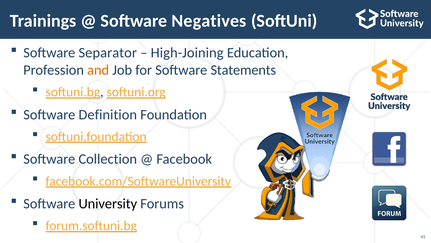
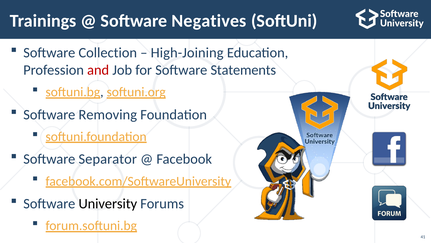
Separator: Separator -> Collection
and colour: orange -> red
Definition: Definition -> Removing
Collection: Collection -> Separator
